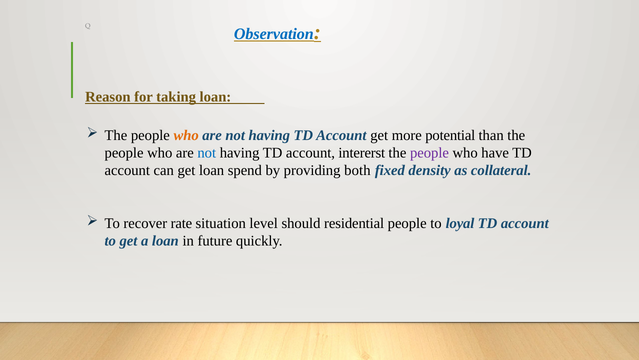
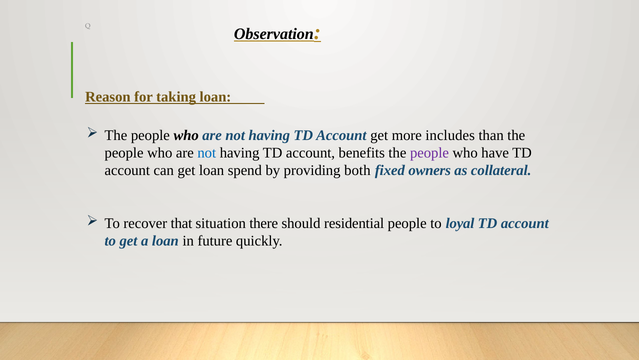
Observation colour: blue -> black
who at (186, 135) colour: orange -> black
potential: potential -> includes
intererst: intererst -> benefits
density: density -> owners
rate: rate -> that
level: level -> there
